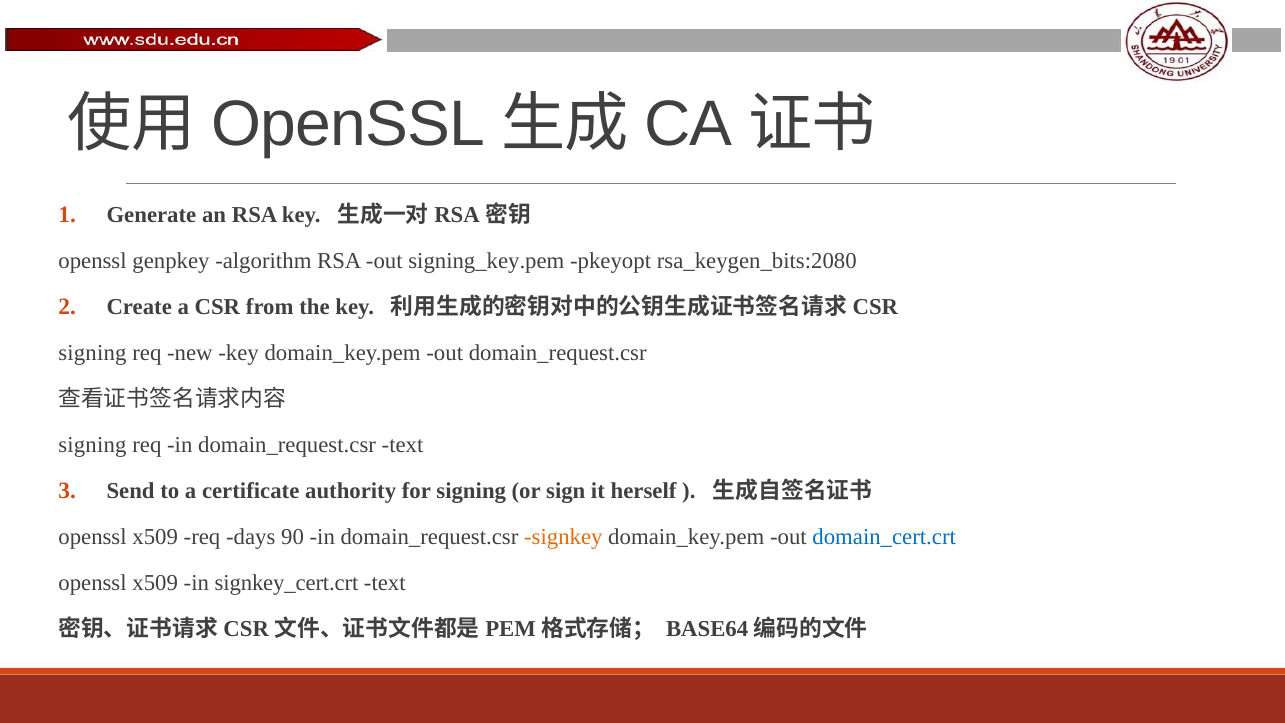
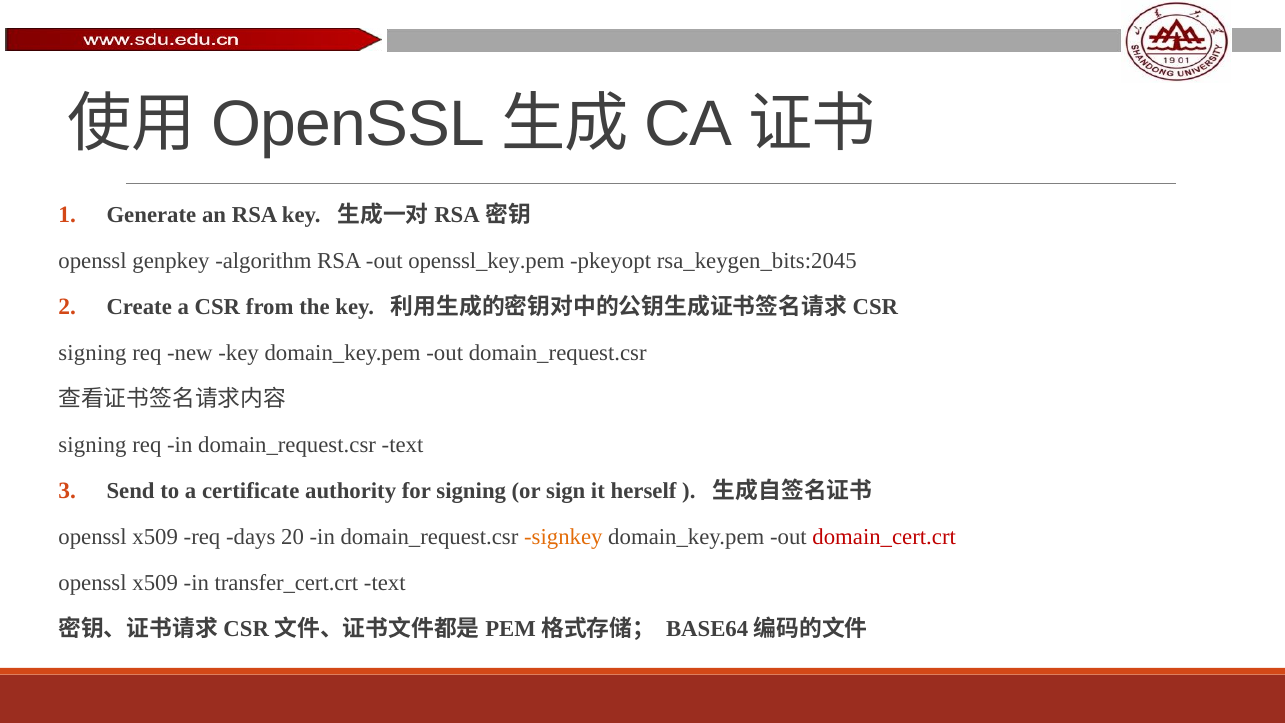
signing_key.pem: signing_key.pem -> openssl_key.pem
rsa_keygen_bits:2080: rsa_keygen_bits:2080 -> rsa_keygen_bits:2045
90: 90 -> 20
domain_cert.crt colour: blue -> red
signkey_cert.crt: signkey_cert.crt -> transfer_cert.crt
